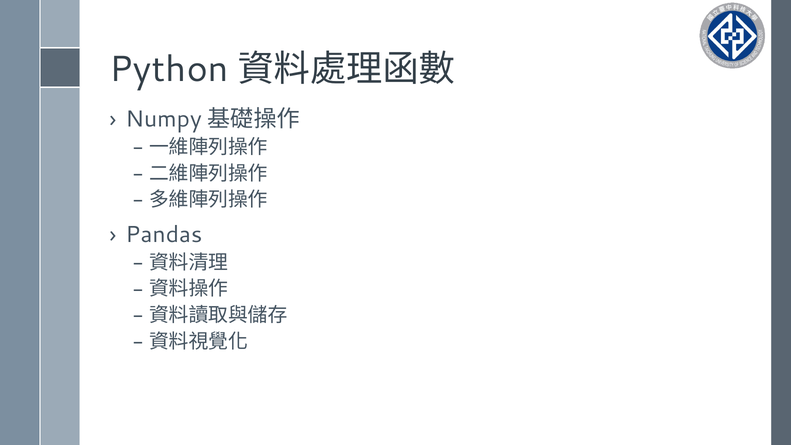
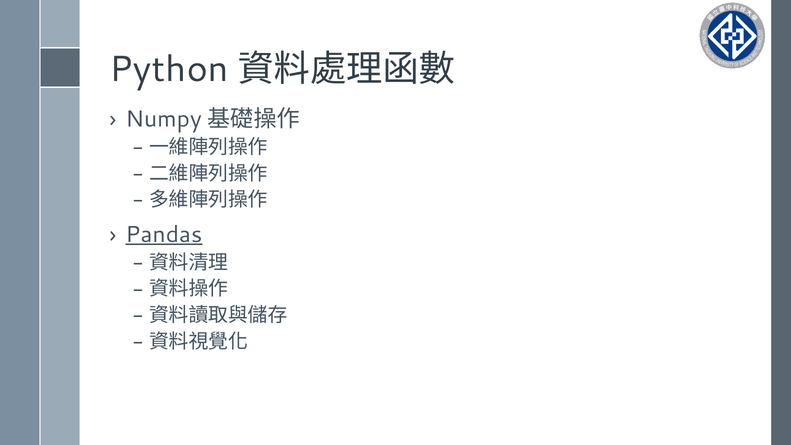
Pandas underline: none -> present
